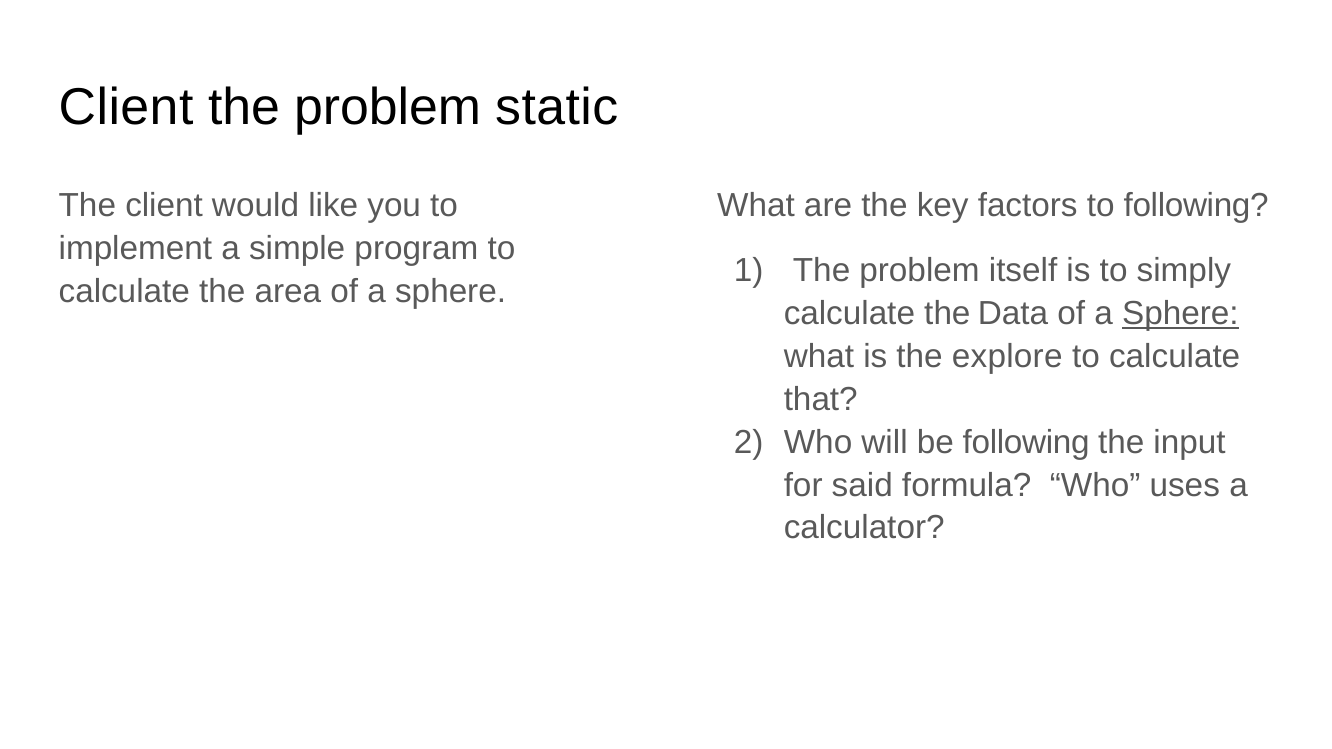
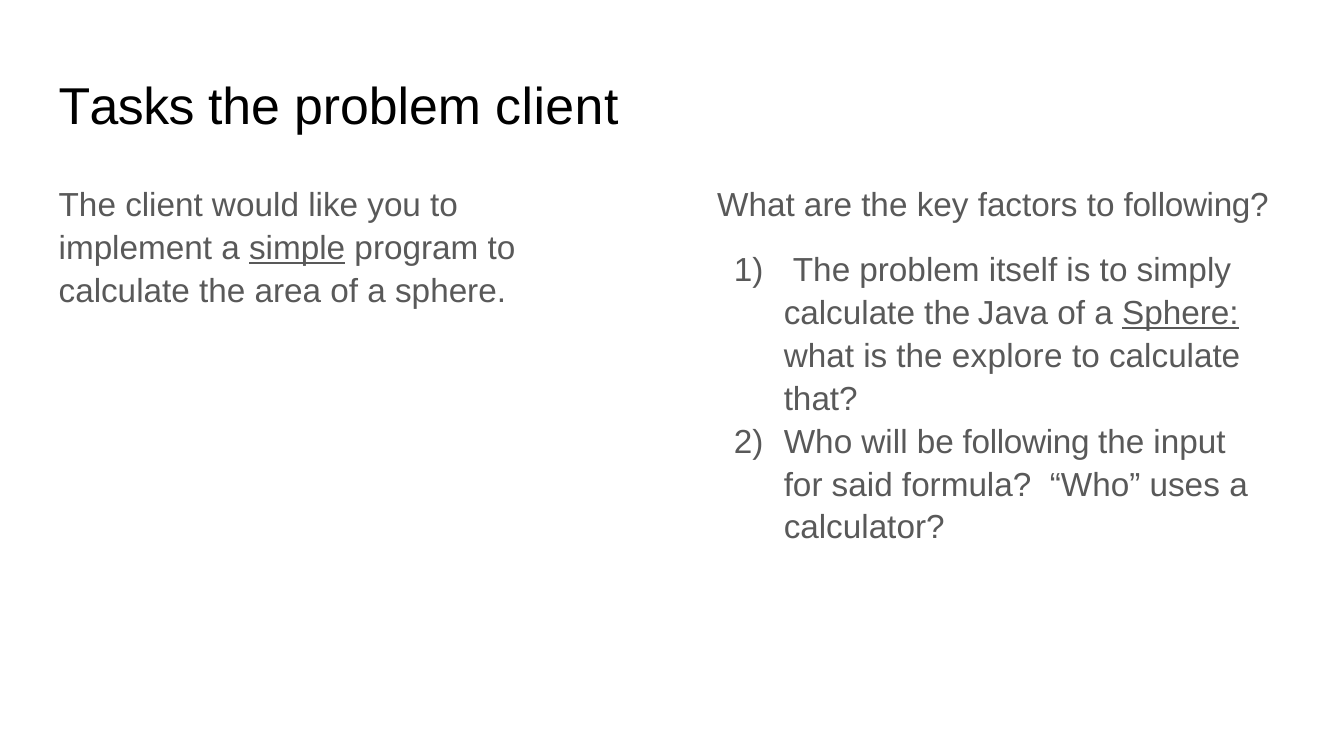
Client at (126, 108): Client -> Tasks
problem static: static -> client
simple underline: none -> present
Data: Data -> Java
